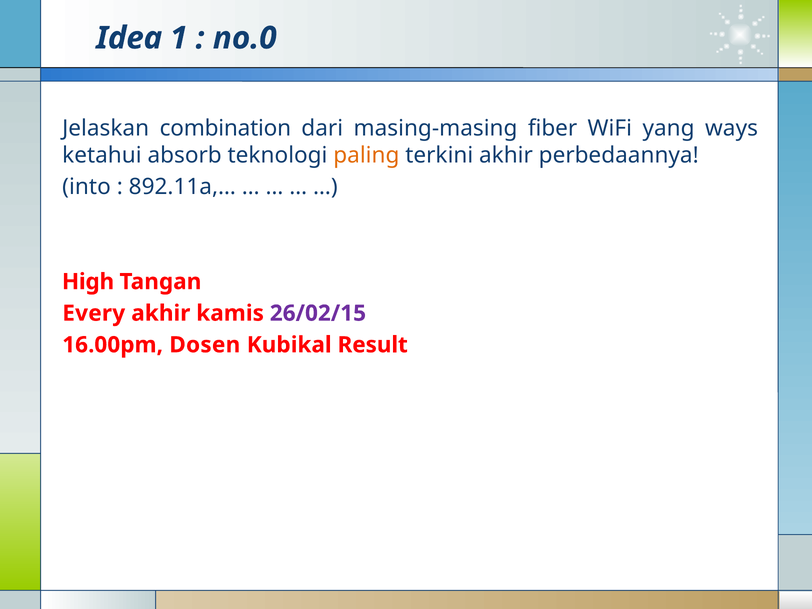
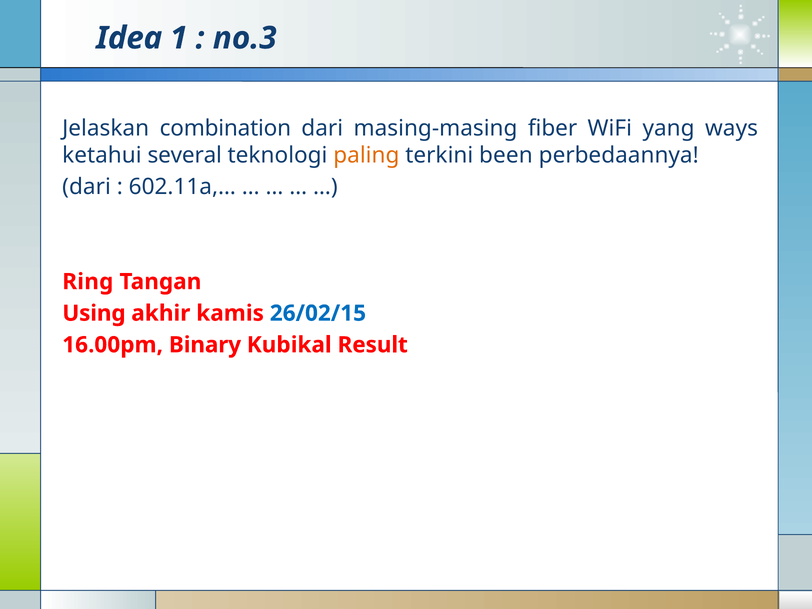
no.0: no.0 -> no.3
absorb: absorb -> several
terkini akhir: akhir -> been
into at (87, 187): into -> dari
892.11a,…: 892.11a,… -> 602.11a,…
High: High -> Ring
Every: Every -> Using
26/02/15 colour: purple -> blue
Dosen: Dosen -> Binary
